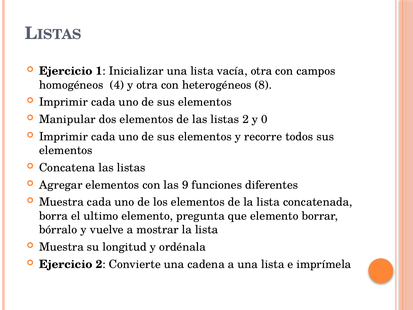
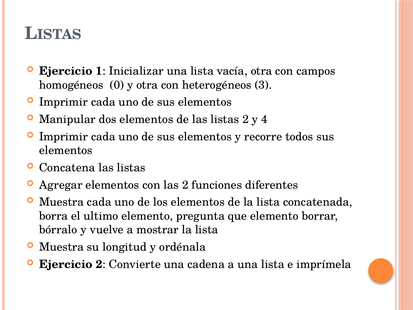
4: 4 -> 0
8: 8 -> 3
0: 0 -> 4
las 9: 9 -> 2
